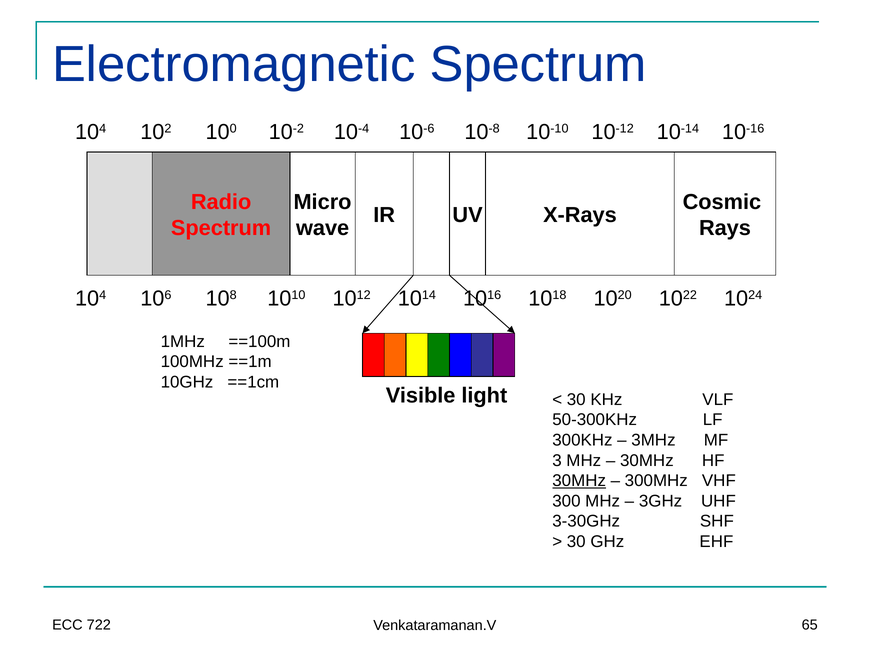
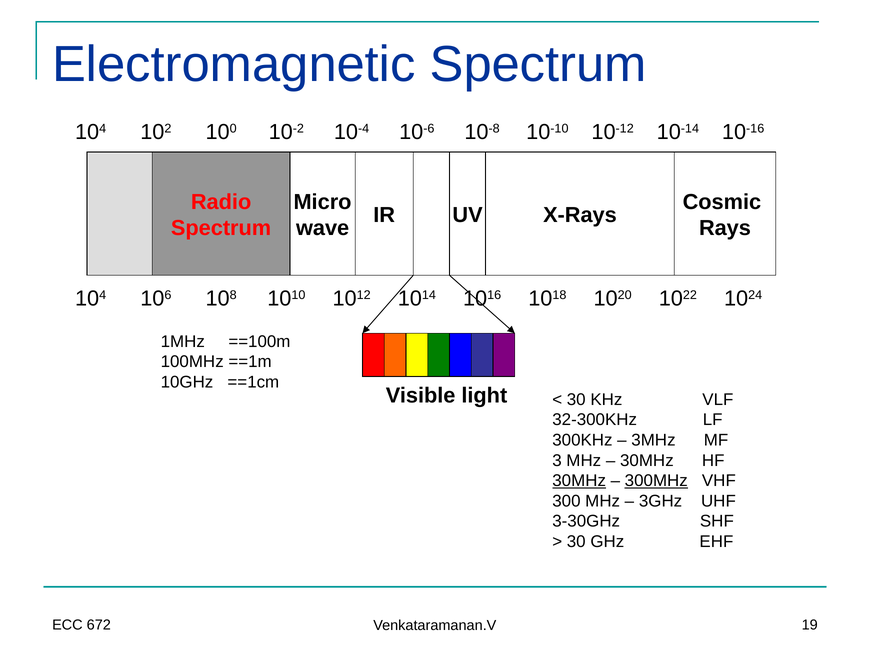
50-300KHz: 50-300KHz -> 32-300KHz
300MHz underline: none -> present
722: 722 -> 672
65: 65 -> 19
